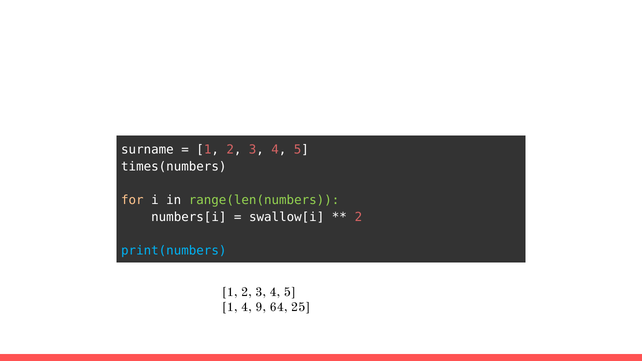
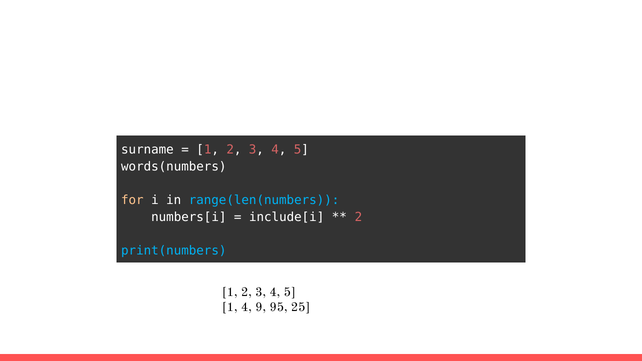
times(numbers: times(numbers -> words(numbers
range(len(numbers colour: light green -> light blue
swallow[i: swallow[i -> include[i
64: 64 -> 95
